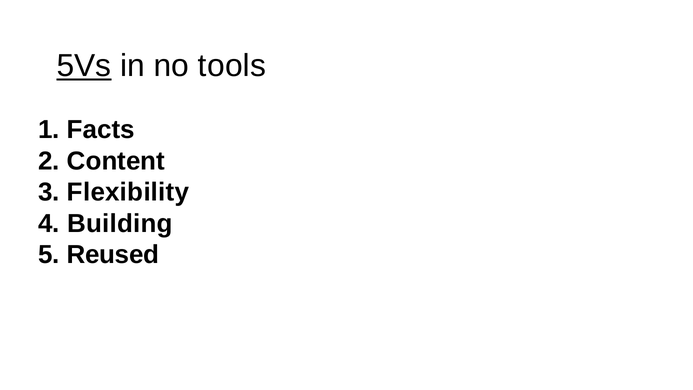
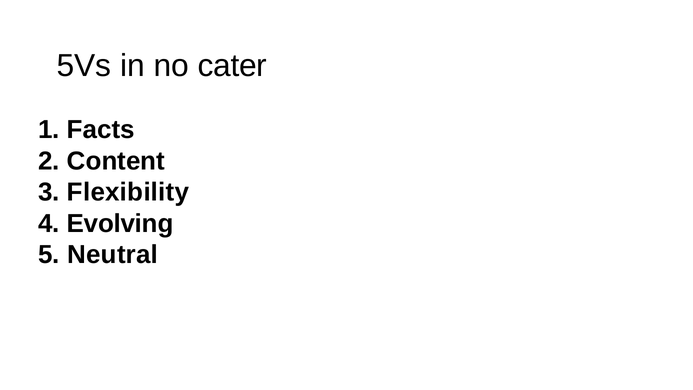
5Vs underline: present -> none
tools: tools -> cater
Building: Building -> Evolving
Reused: Reused -> Neutral
